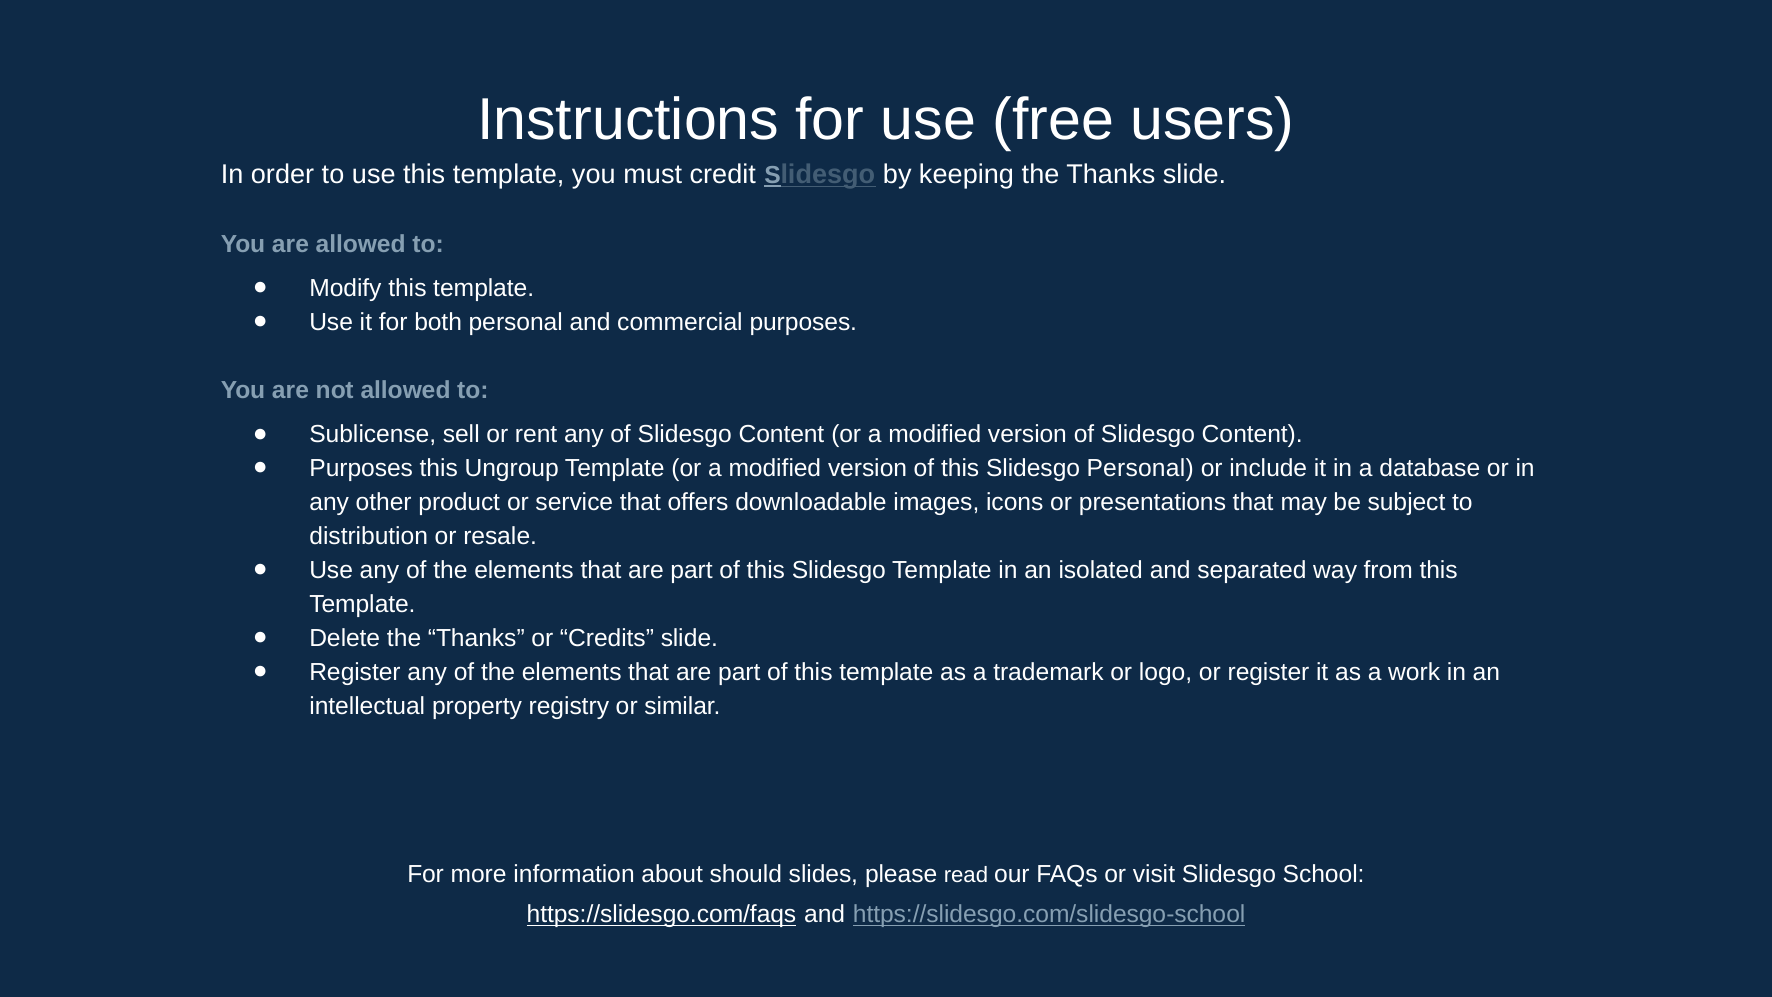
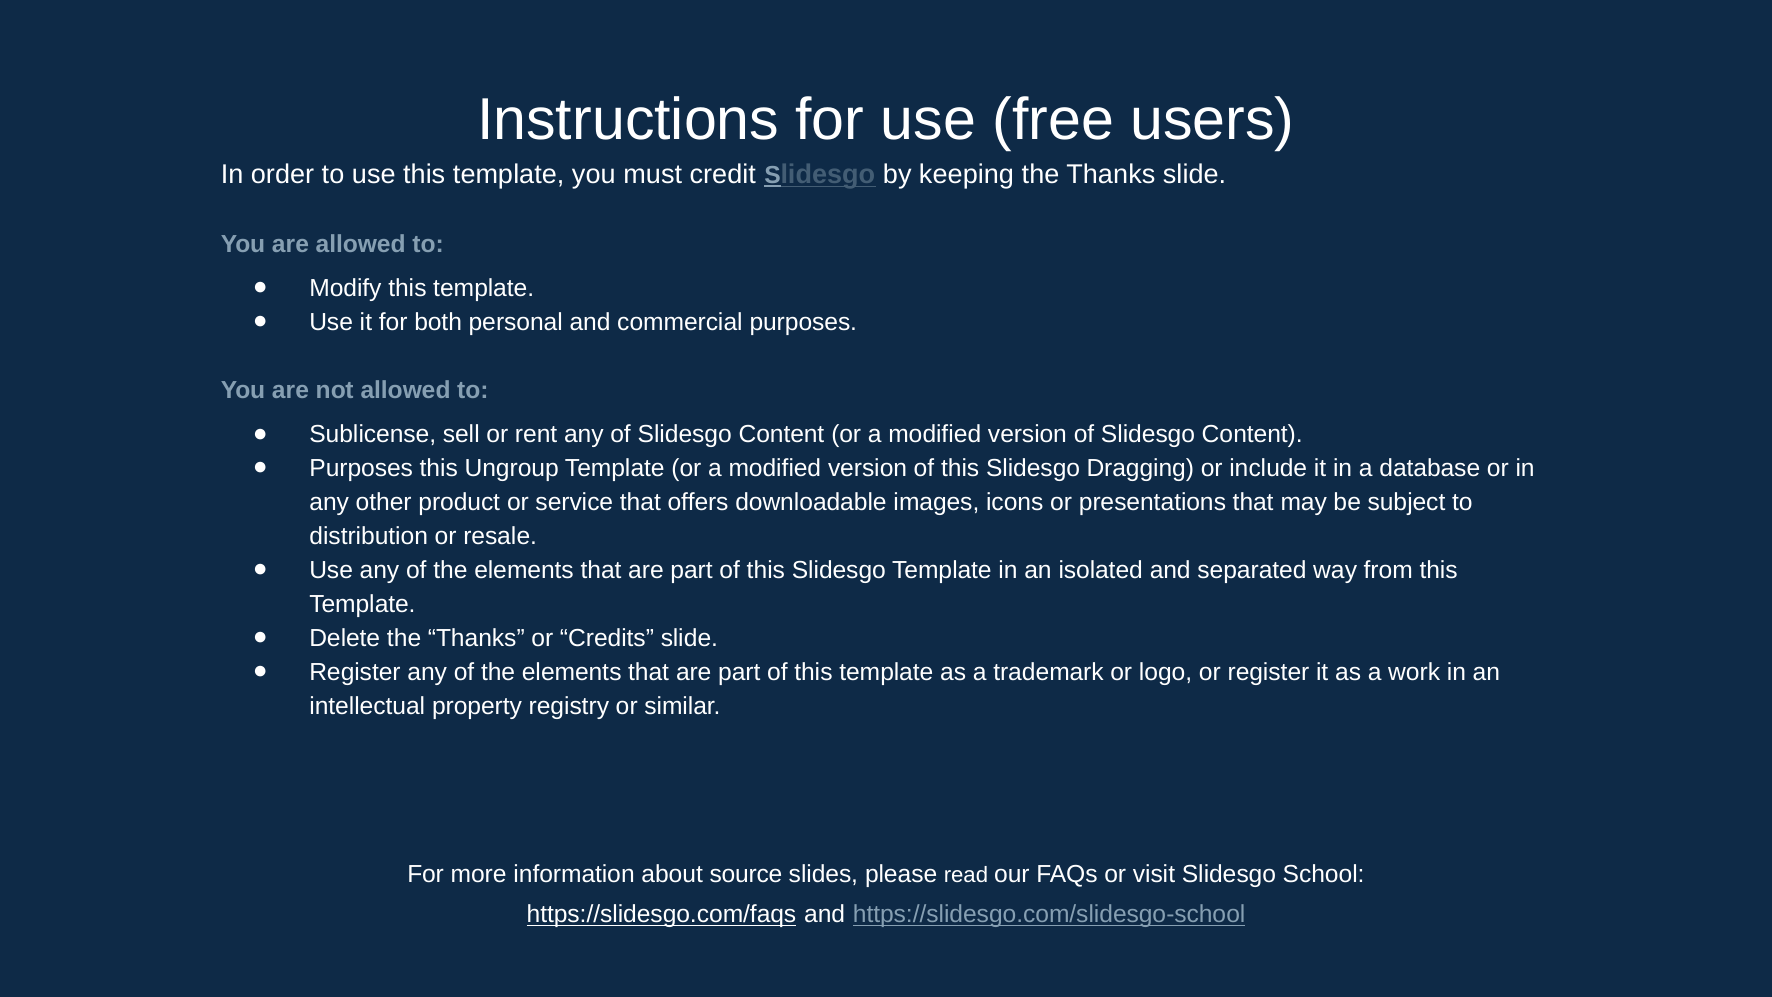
Slidesgo Personal: Personal -> Dragging
should: should -> source
